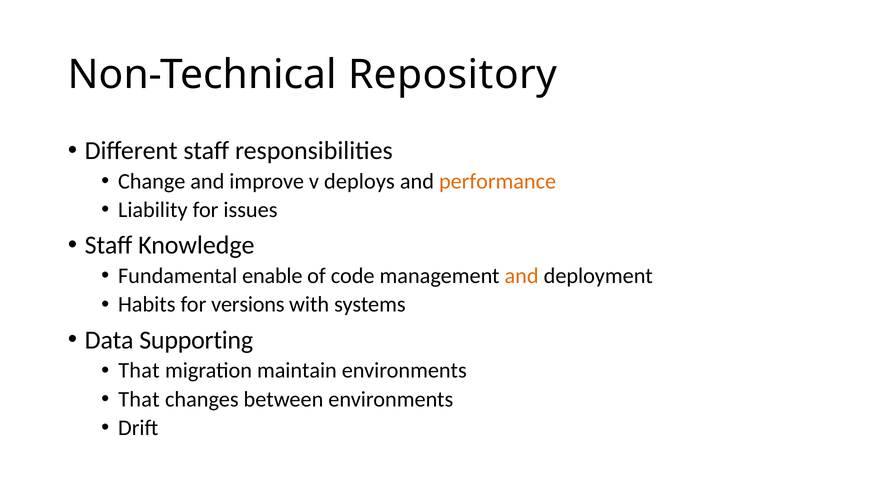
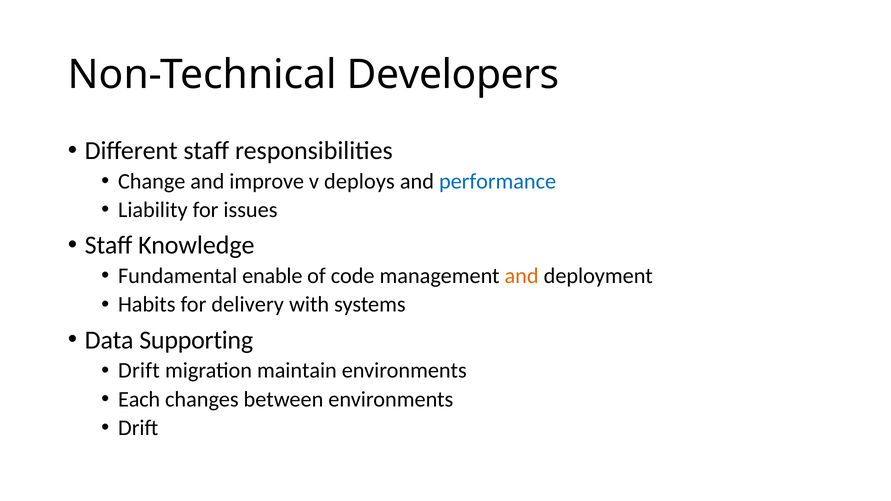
Repository: Repository -> Developers
performance colour: orange -> blue
versions: versions -> delivery
That at (139, 371): That -> Drift
That at (139, 399): That -> Each
